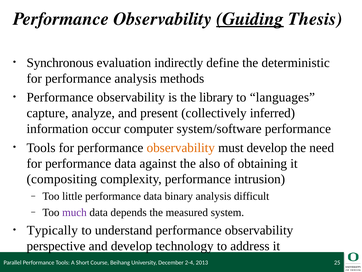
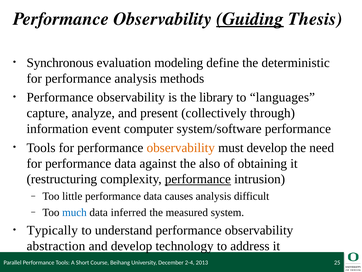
indirectly: indirectly -> modeling
inferred: inferred -> through
occur: occur -> event
compositing: compositing -> restructuring
performance at (198, 179) underline: none -> present
binary: binary -> causes
much colour: purple -> blue
depends: depends -> inferred
perspective: perspective -> abstraction
